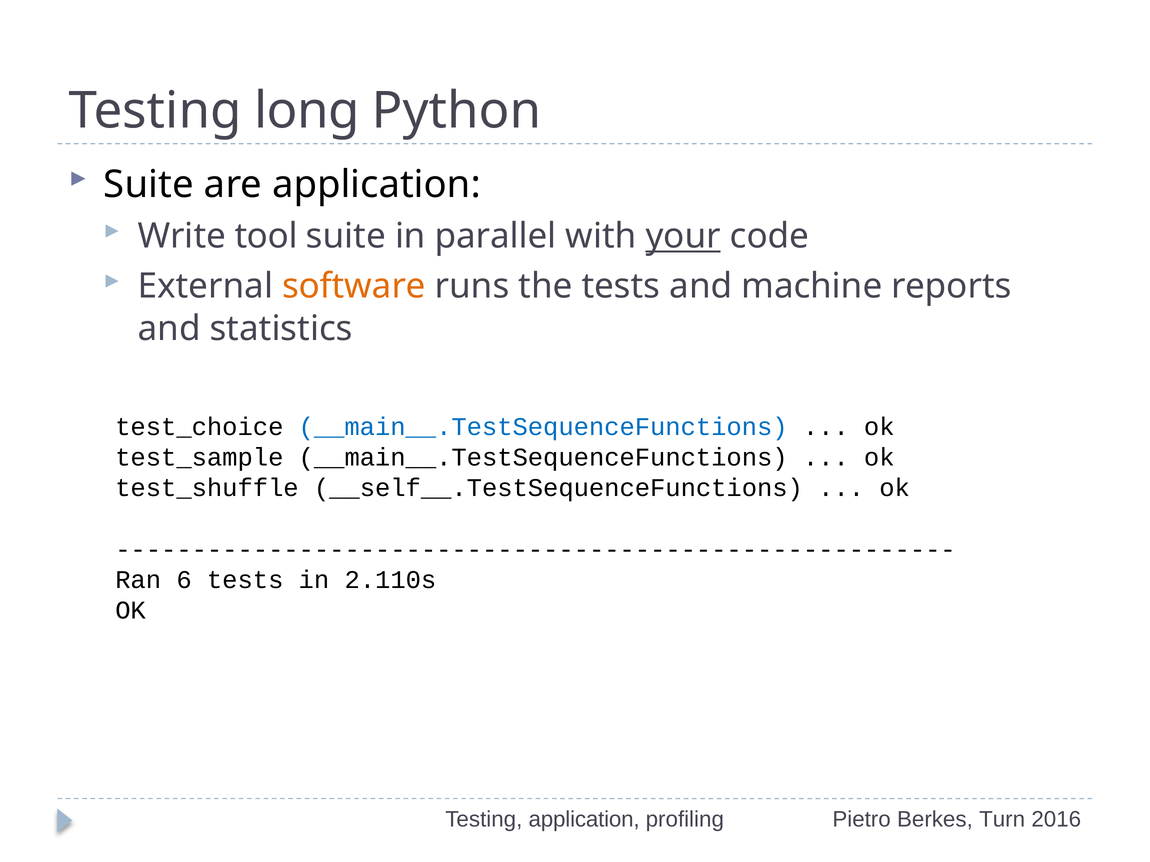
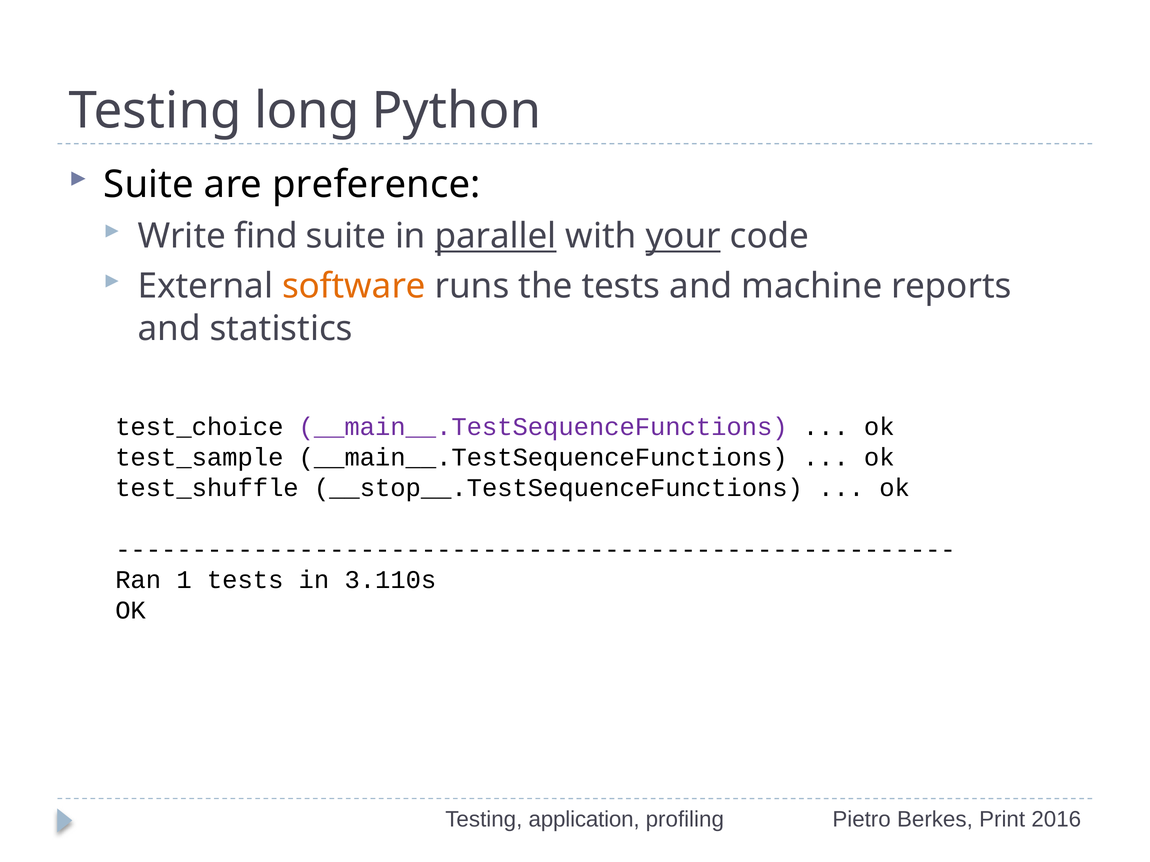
are application: application -> preference
tool: tool -> find
parallel underline: none -> present
__main__.TestSequenceFunctions at (543, 427) colour: blue -> purple
__self__.TestSequenceFunctions: __self__.TestSequenceFunctions -> __stop__.TestSequenceFunctions
6: 6 -> 1
2.110s: 2.110s -> 3.110s
Turn: Turn -> Print
